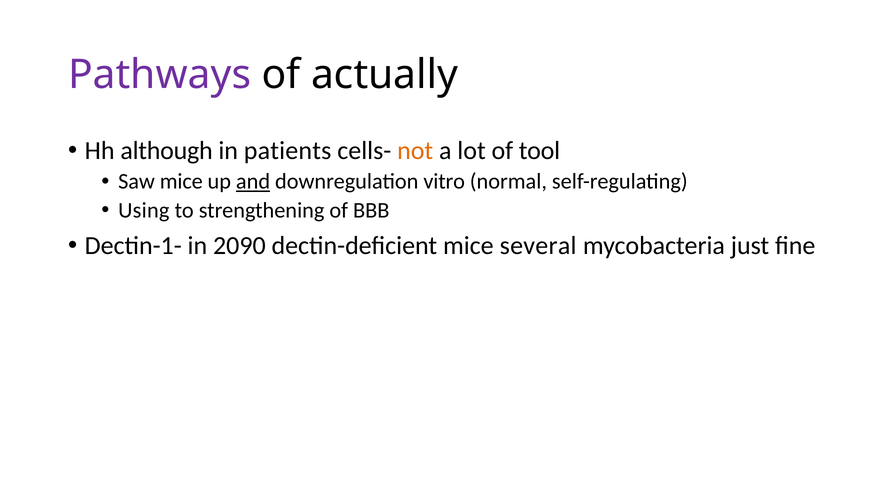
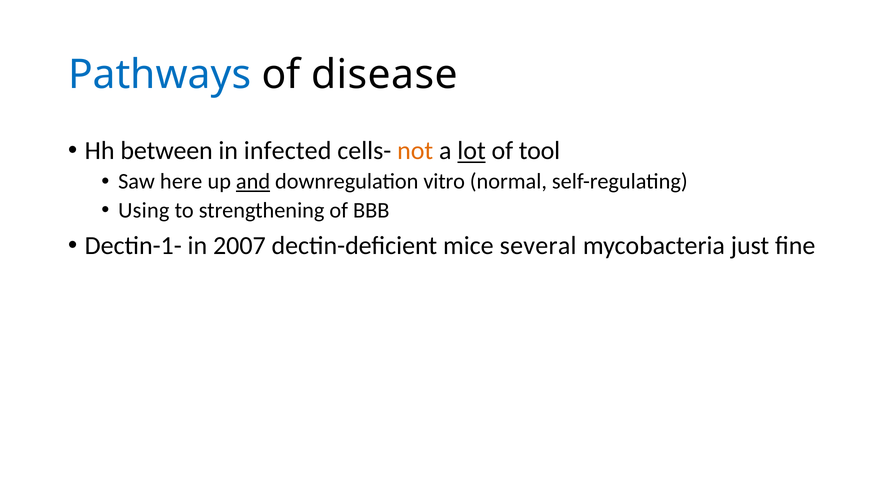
Pathways colour: purple -> blue
actually: actually -> disease
although: although -> between
patients: patients -> infected
lot underline: none -> present
Saw mice: mice -> here
2090: 2090 -> 2007
